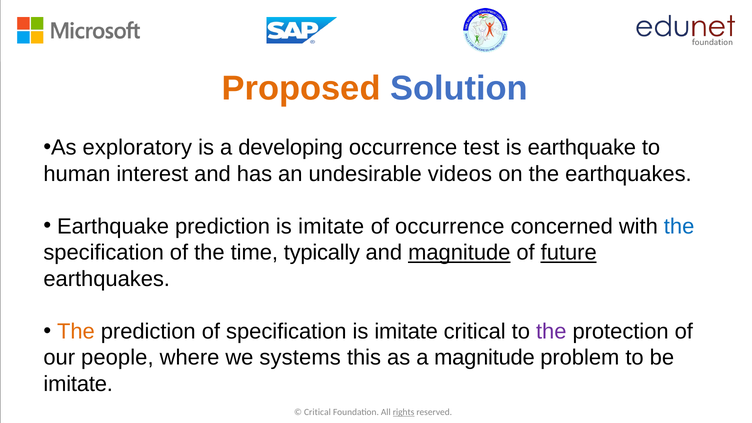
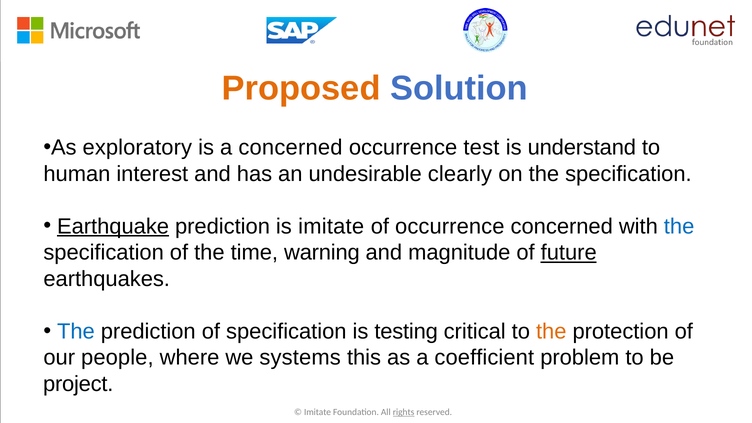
a developing: developing -> concerned
is earthquake: earthquake -> understand
videos: videos -> clearly
on the earthquakes: earthquakes -> specification
Earthquake at (113, 226) underline: none -> present
typically: typically -> warning
magnitude at (459, 253) underline: present -> none
The at (76, 331) colour: orange -> blue
imitate at (406, 331): imitate -> testing
the at (551, 331) colour: purple -> orange
a magnitude: magnitude -> coefficient
imitate at (78, 384): imitate -> project
Critical at (317, 412): Critical -> Imitate
